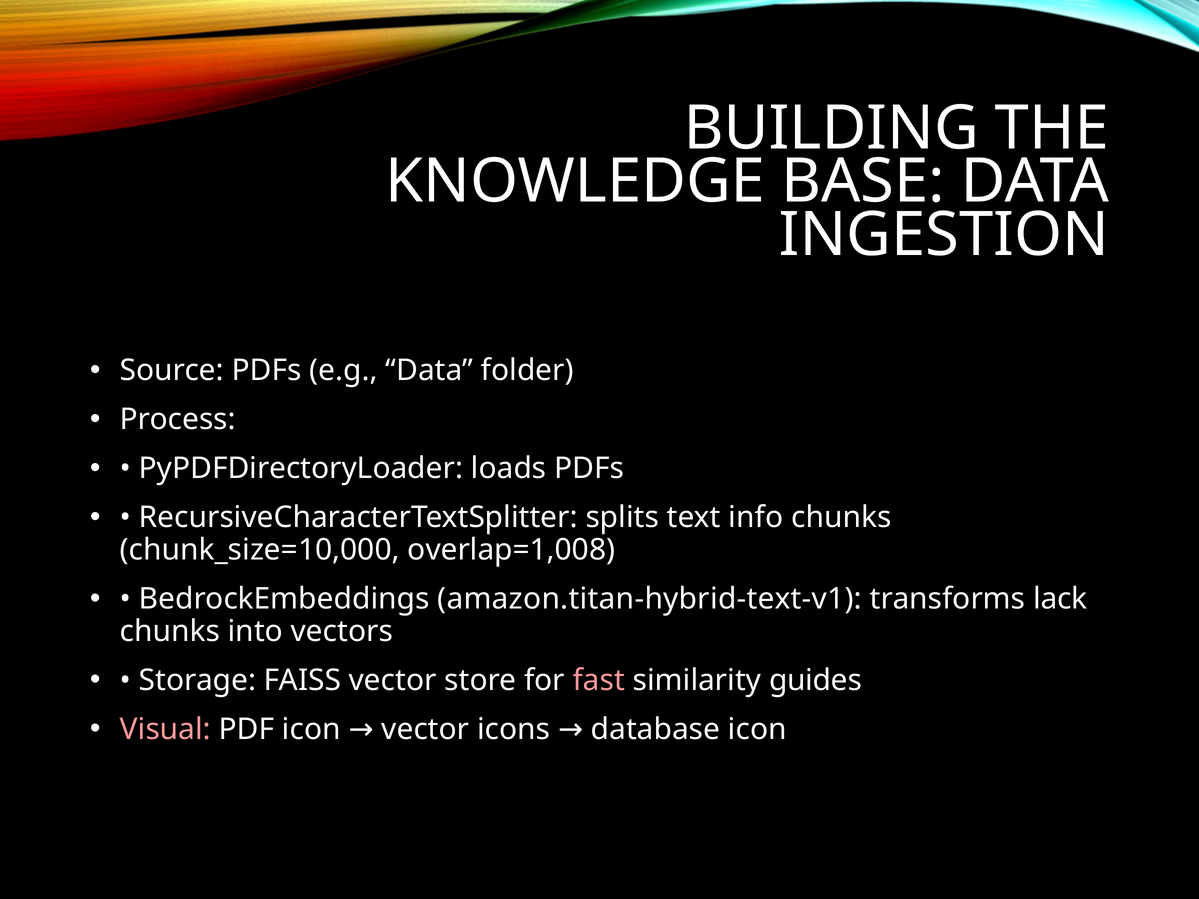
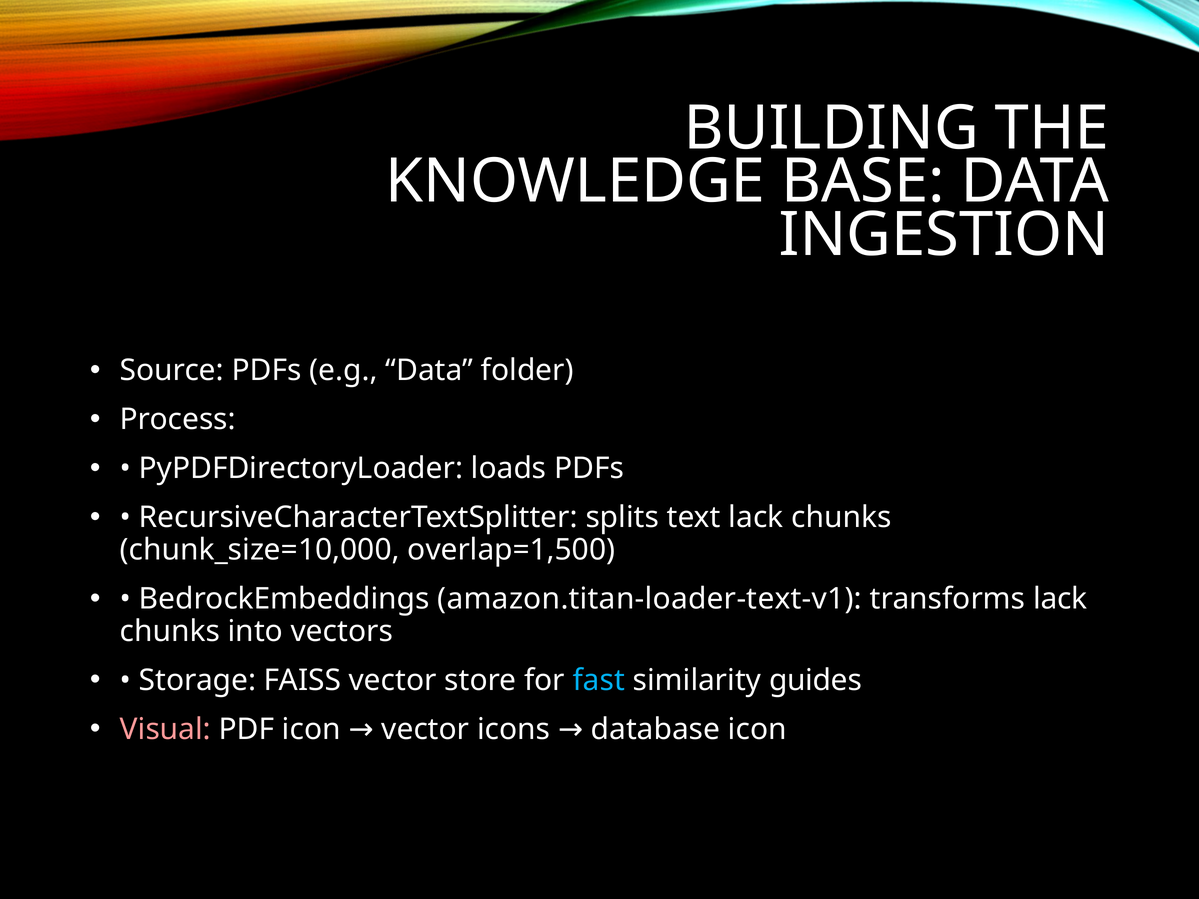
text info: info -> lack
overlap=1,008: overlap=1,008 -> overlap=1,500
amazon.titan-hybrid-text-v1: amazon.titan-hybrid-text-v1 -> amazon.titan-loader-text-v1
fast colour: pink -> light blue
